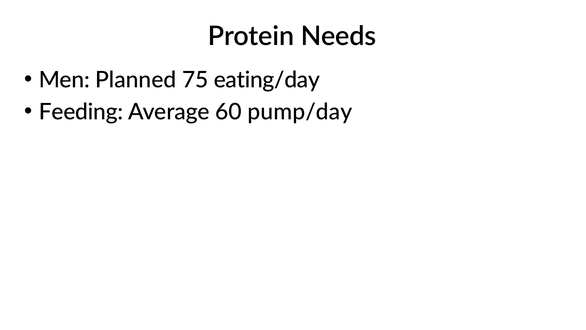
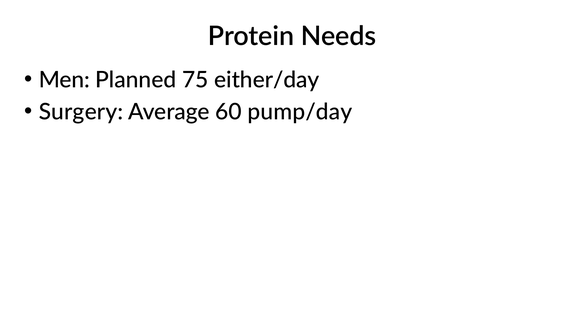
eating/day: eating/day -> either/day
Feeding: Feeding -> Surgery
